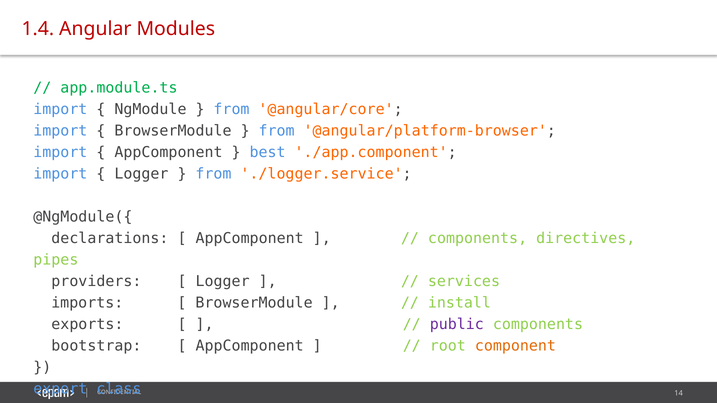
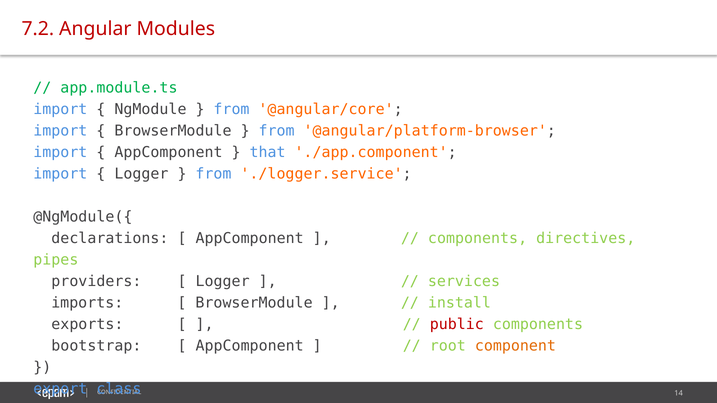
1.4: 1.4 -> 7.2
best: best -> that
public colour: purple -> red
